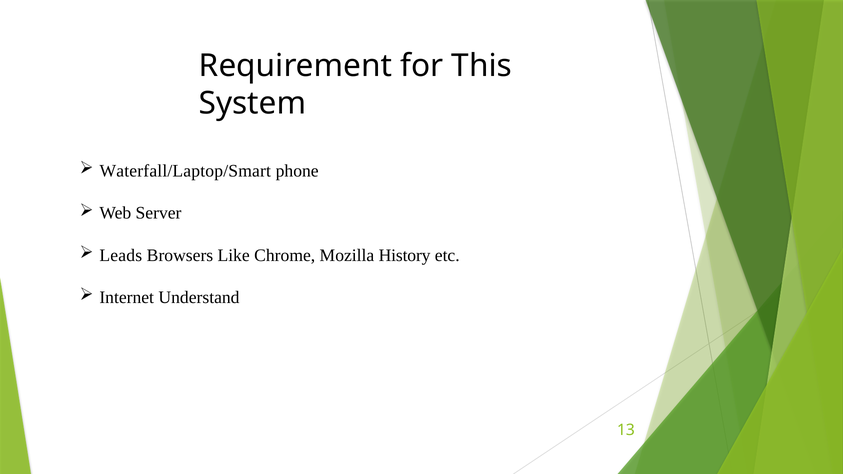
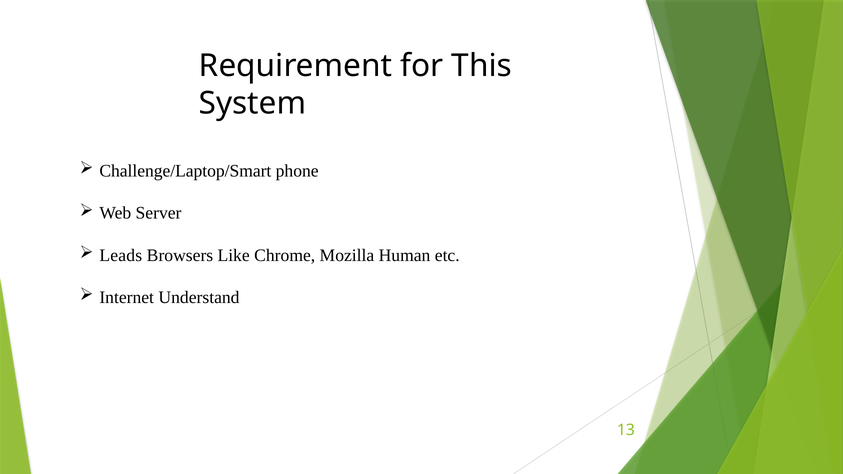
Waterfall/Laptop/Smart: Waterfall/Laptop/Smart -> Challenge/Laptop/Smart
History: History -> Human
